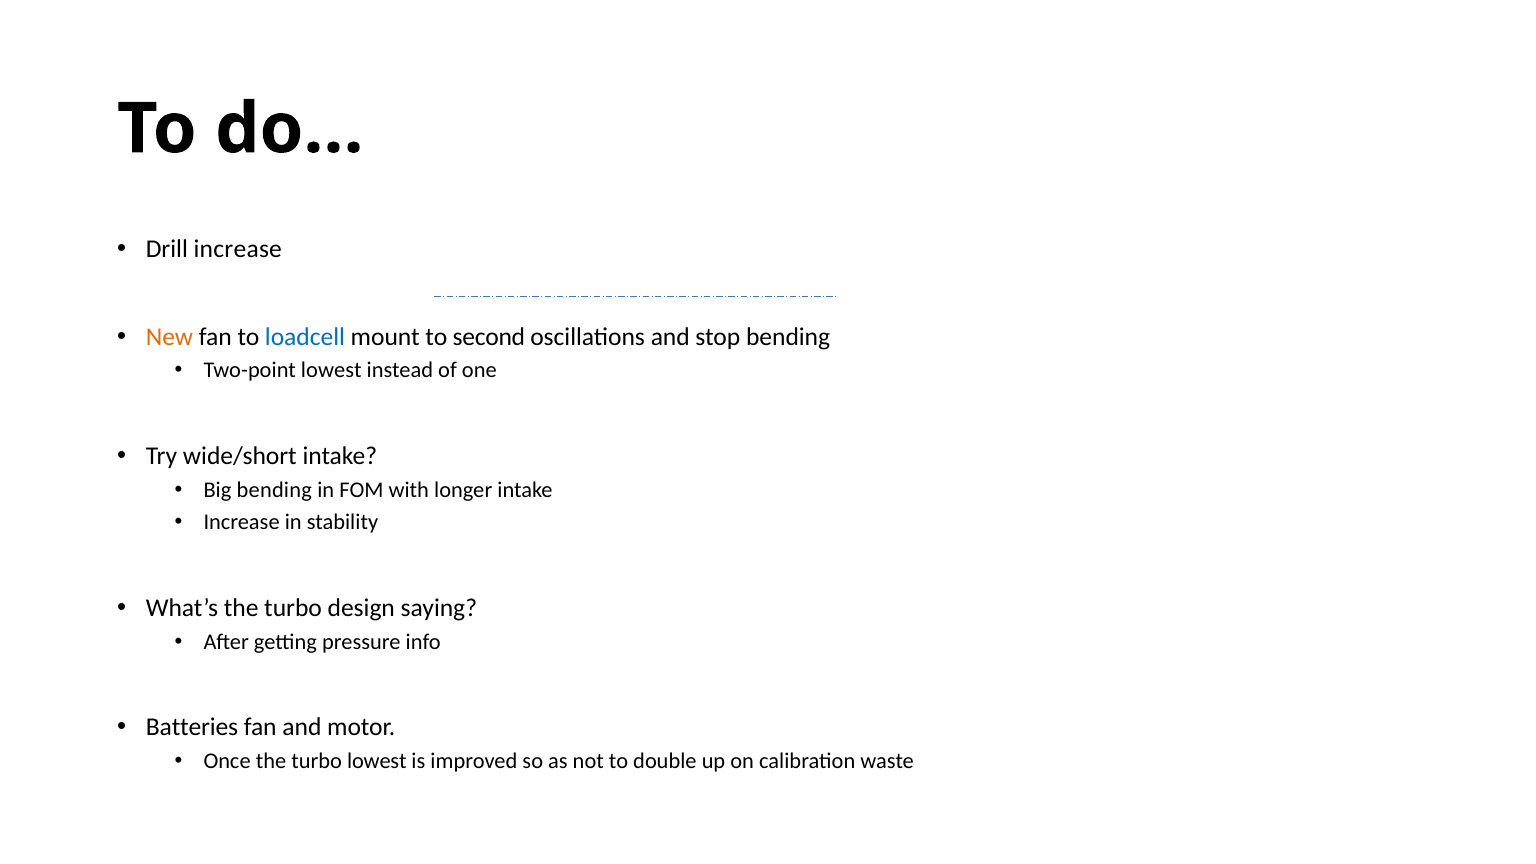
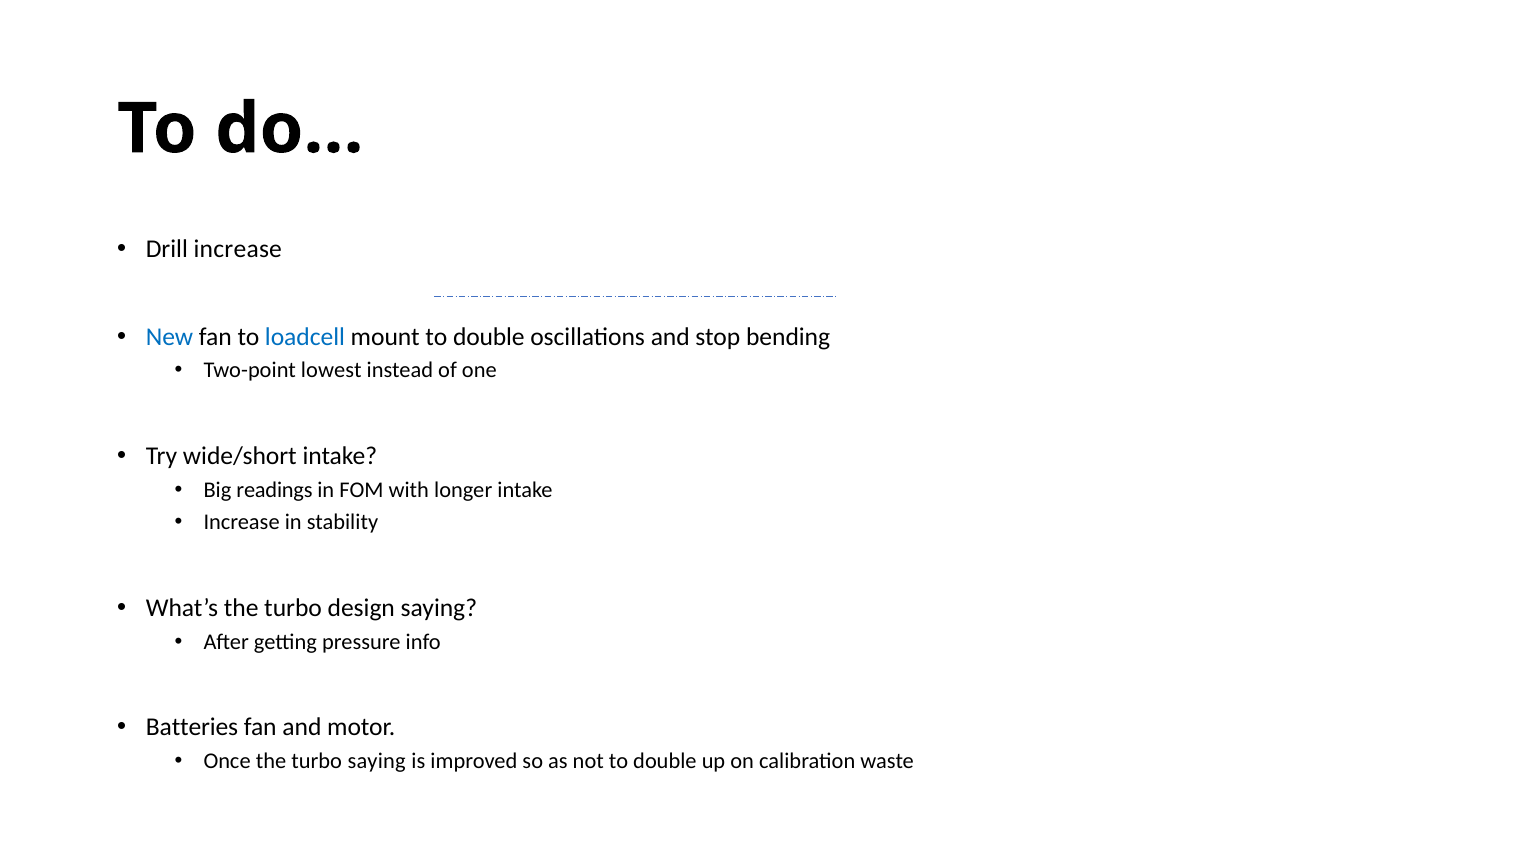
New colour: orange -> blue
mount to second: second -> double
Big bending: bending -> readings
turbo lowest: lowest -> saying
